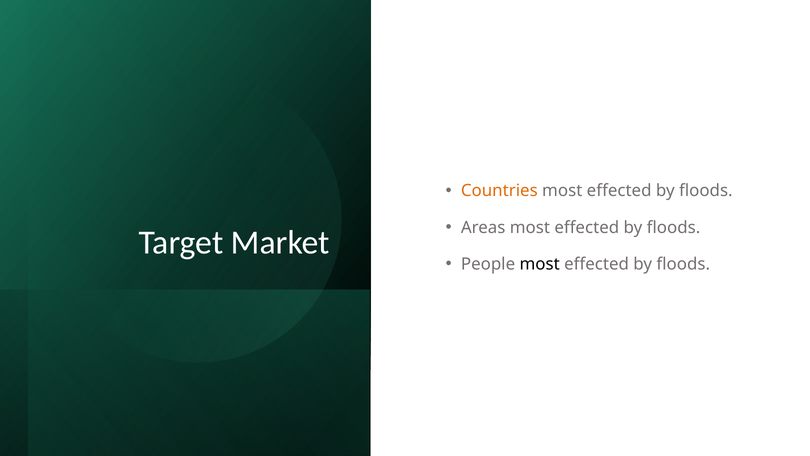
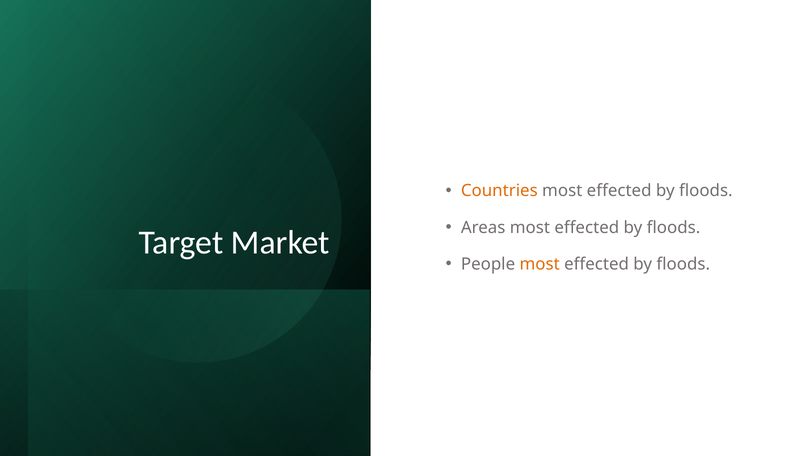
most at (540, 264) colour: black -> orange
